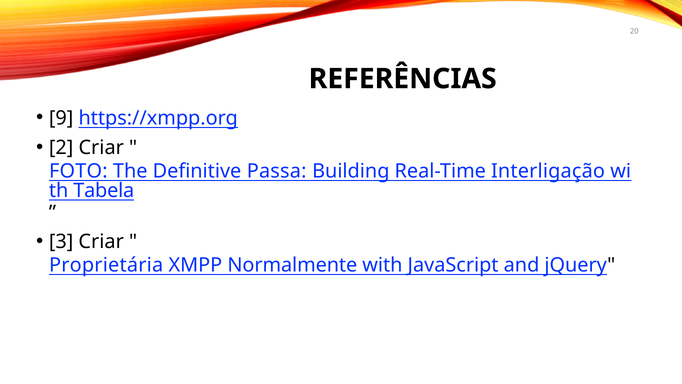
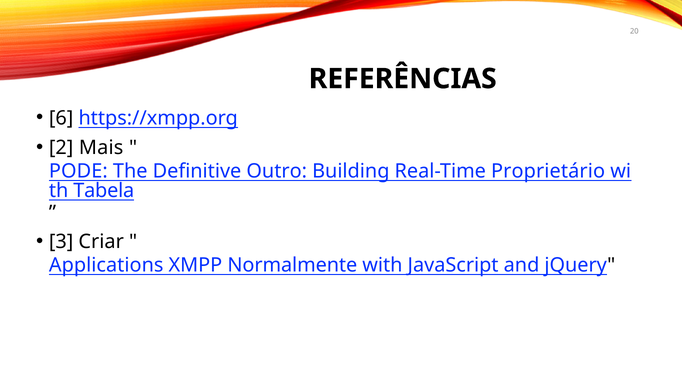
9: 9 -> 6
2 Criar: Criar -> Mais
FOTO: FOTO -> PODE
Passa: Passa -> Outro
Interligação: Interligação -> Proprietário
Proprietária: Proprietária -> Applications
